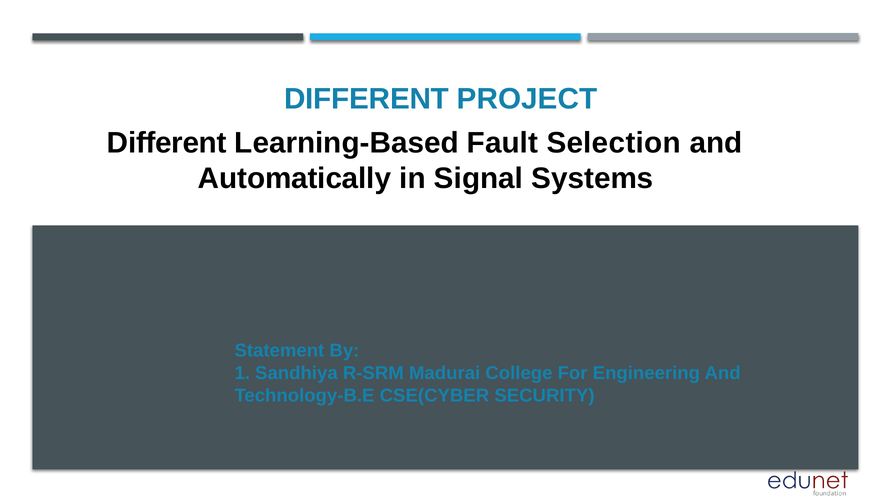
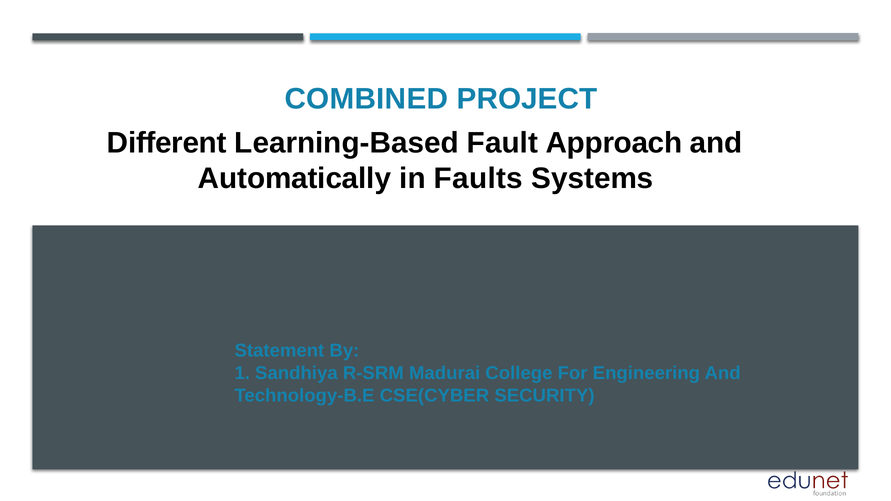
DIFFERENT at (367, 99): DIFFERENT -> COMBINED
Selection: Selection -> Approach
Signal: Signal -> Faults
